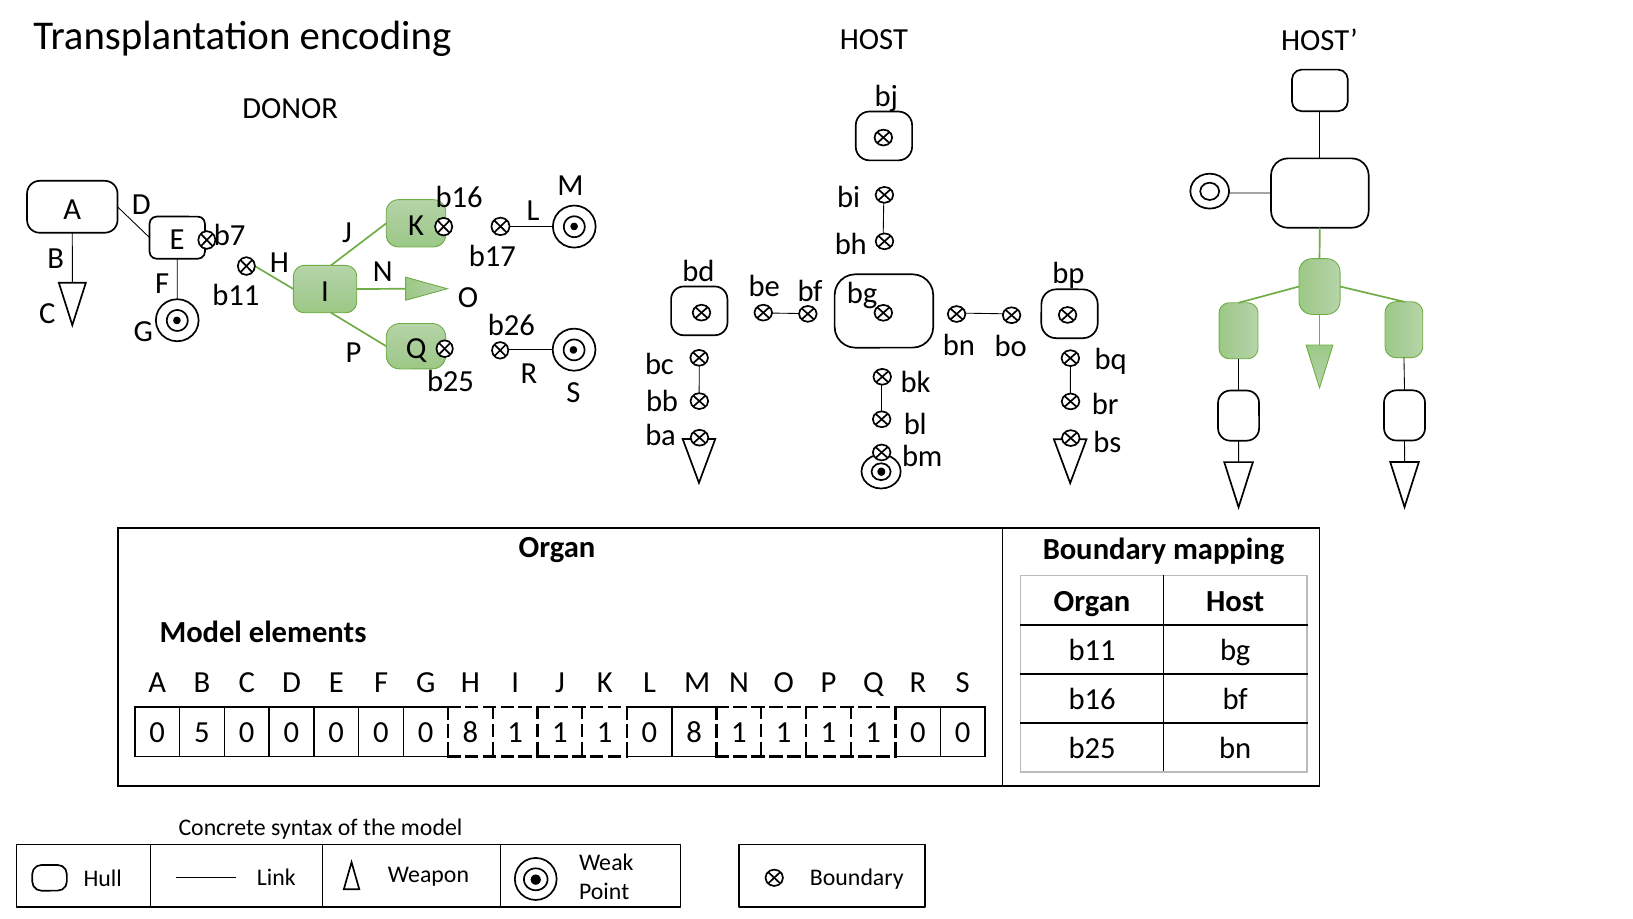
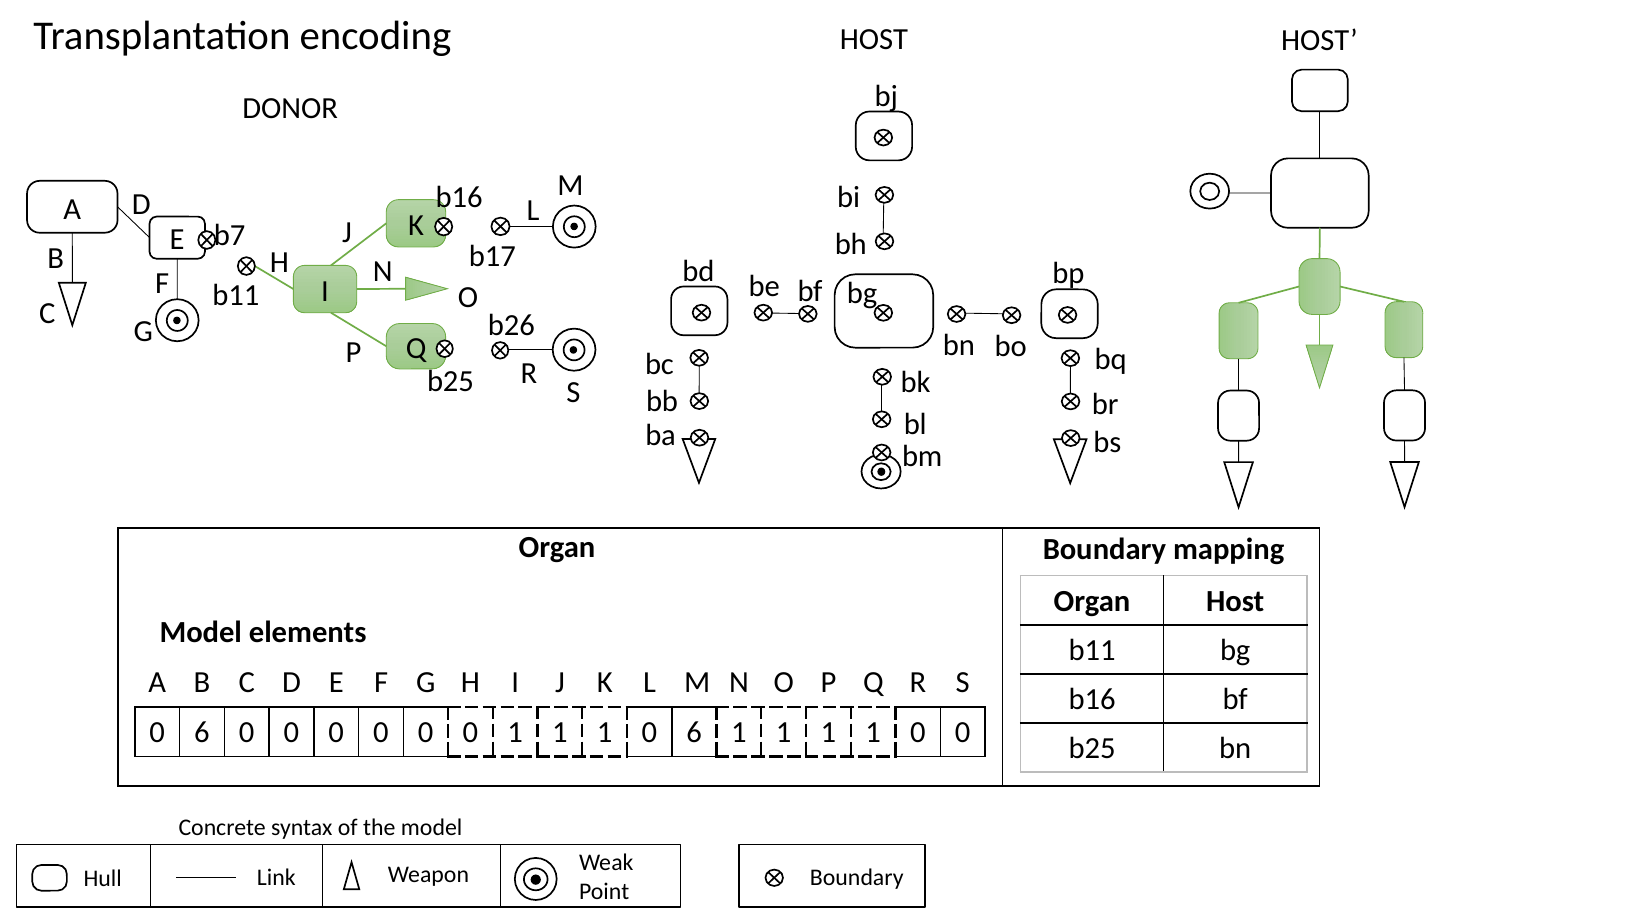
5 at (202, 732): 5 -> 6
8 at (470, 732): 8 -> 0
1 0 8: 8 -> 6
